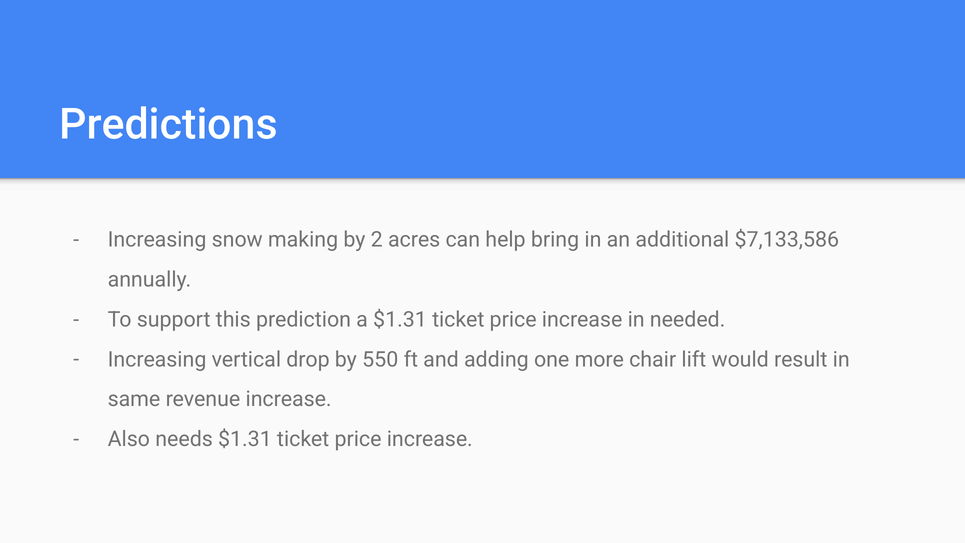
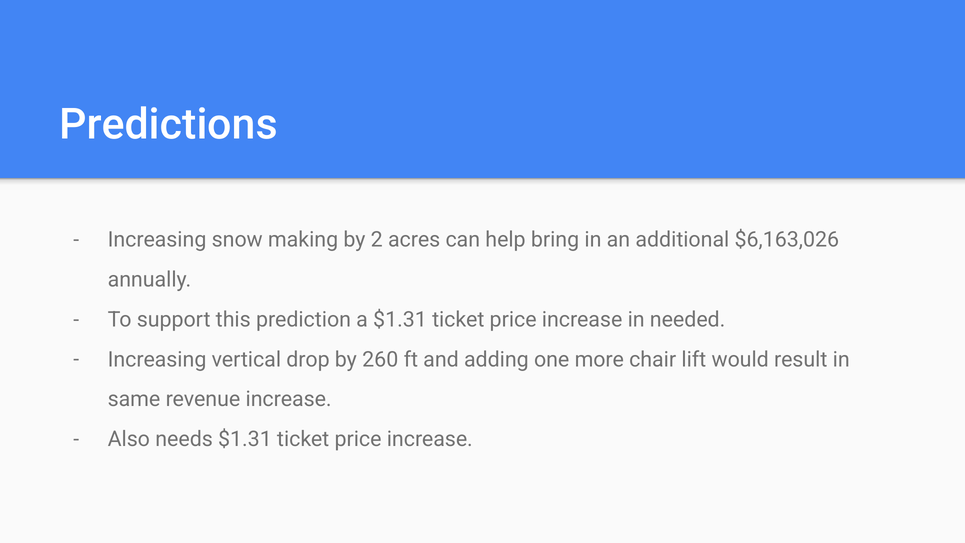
$7,133,586: $7,133,586 -> $6,163,026
550: 550 -> 260
